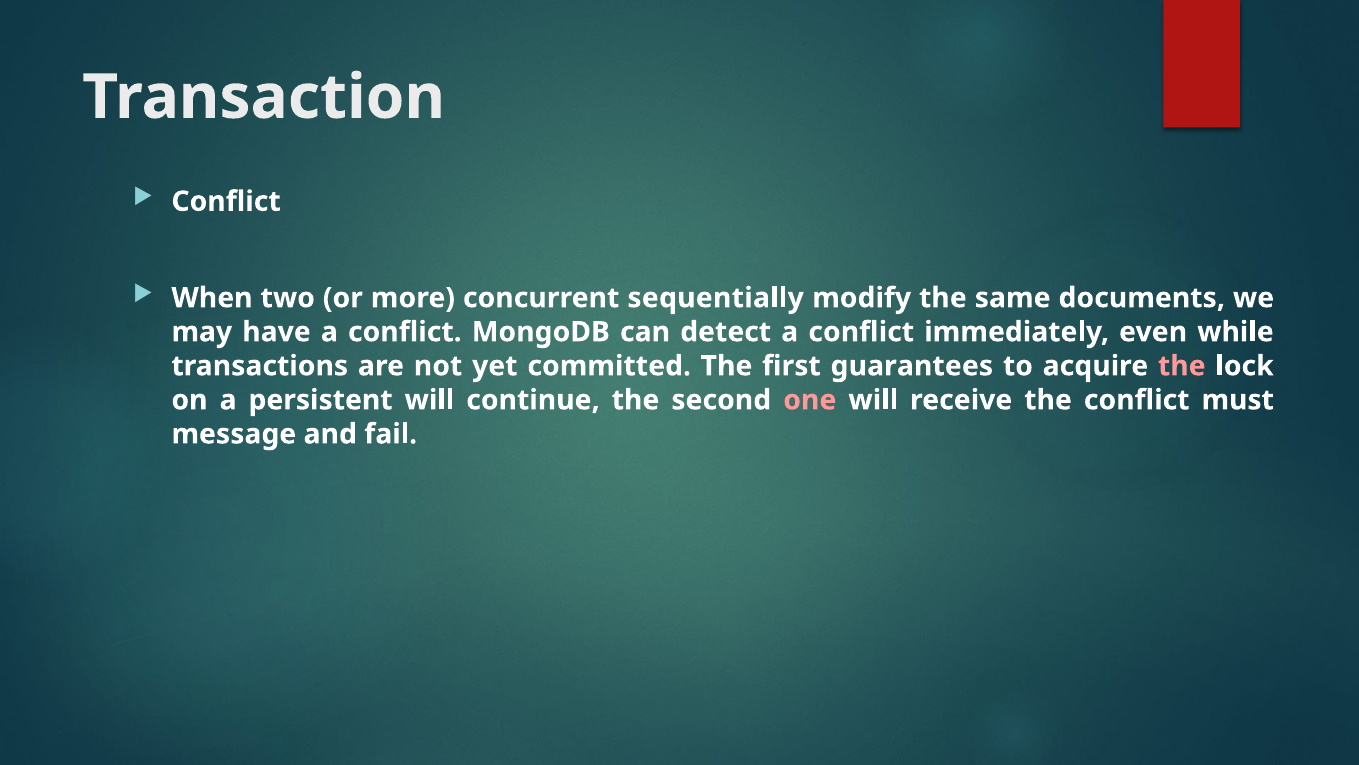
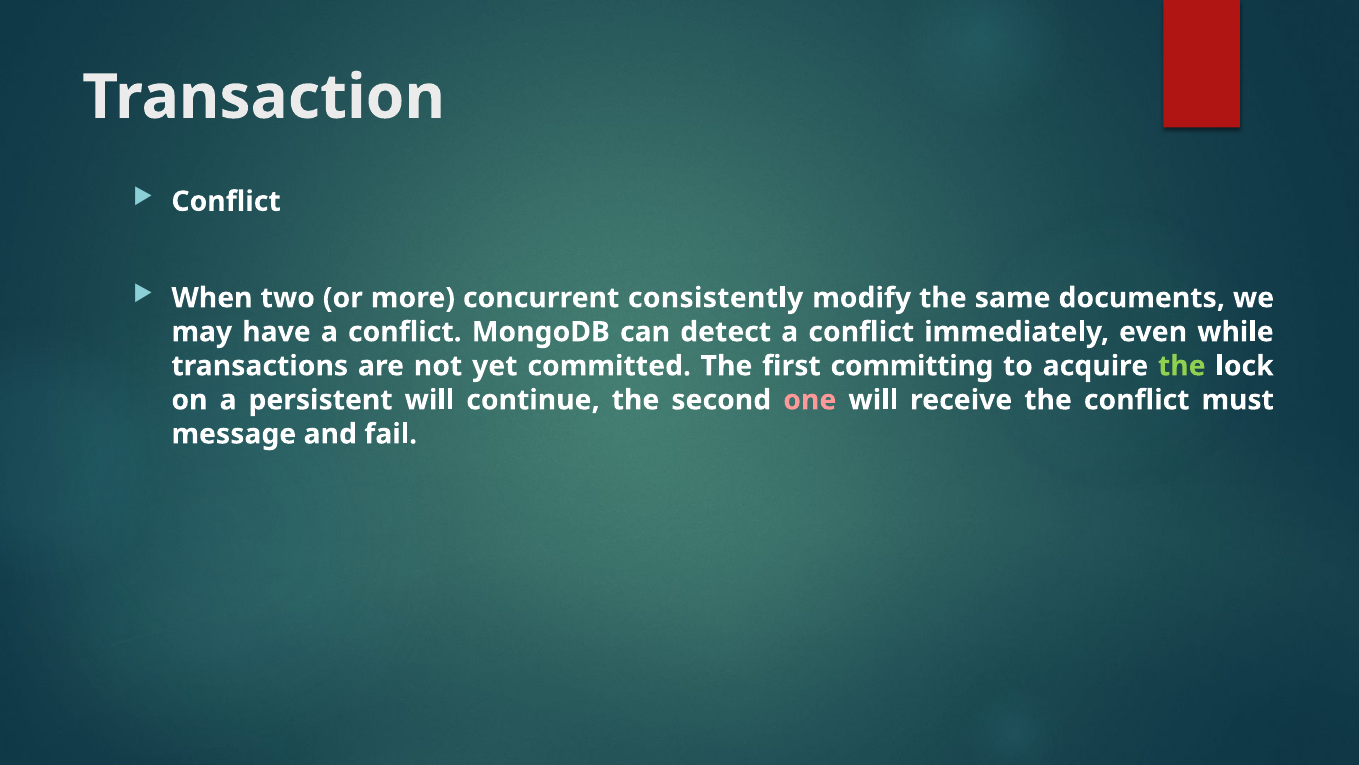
sequentially: sequentially -> consistently
guarantees: guarantees -> committing
the at (1182, 366) colour: pink -> light green
